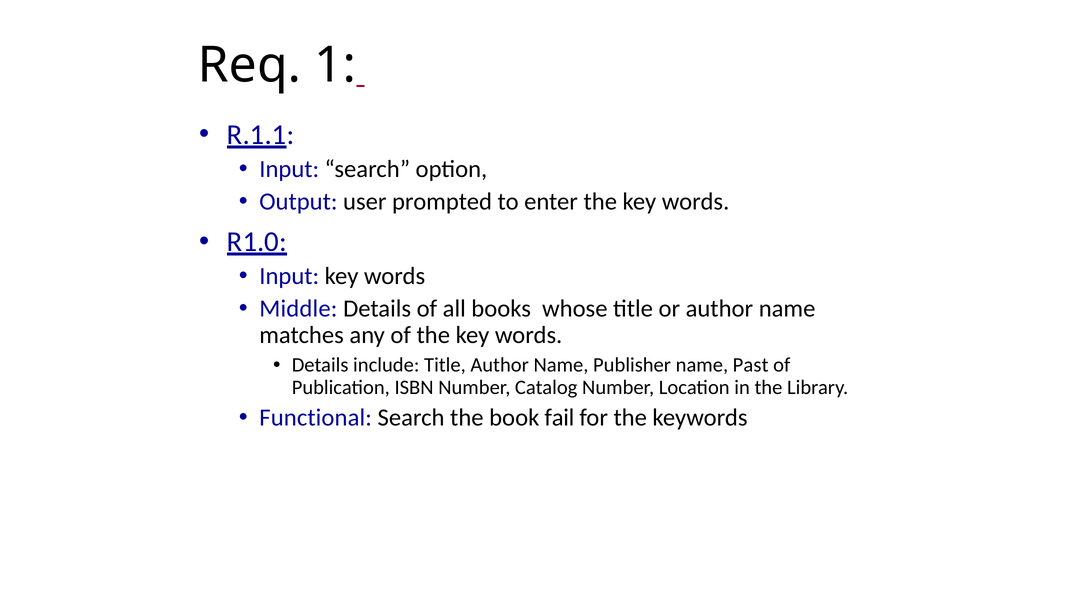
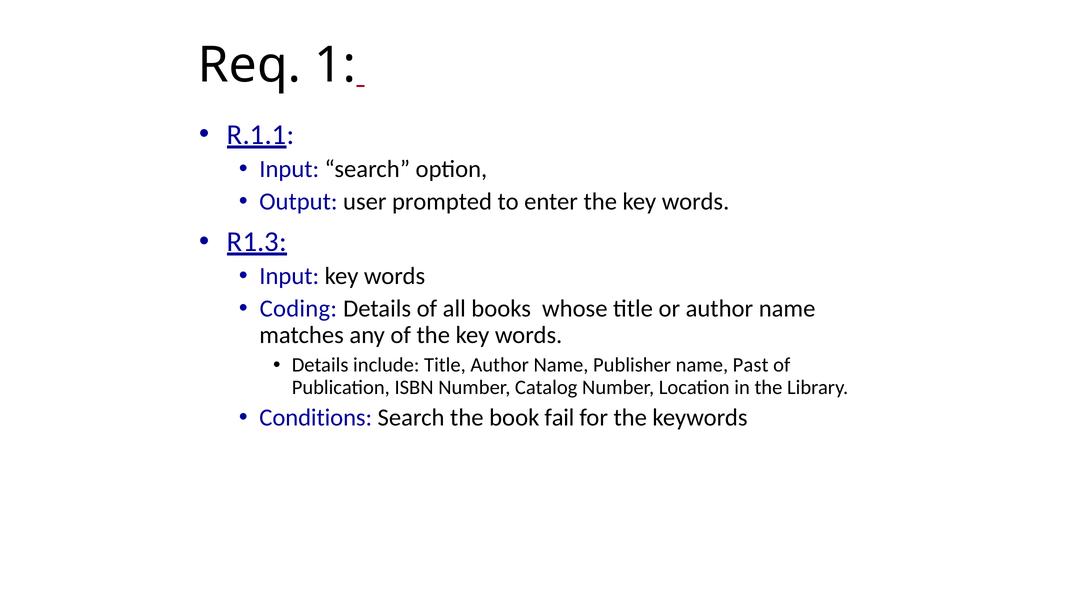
R1.0: R1.0 -> R1.3
Middle: Middle -> Coding
Functional: Functional -> Conditions
